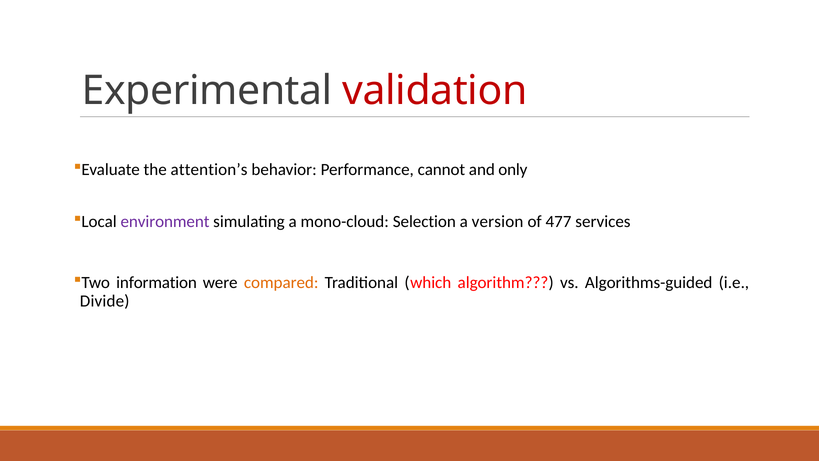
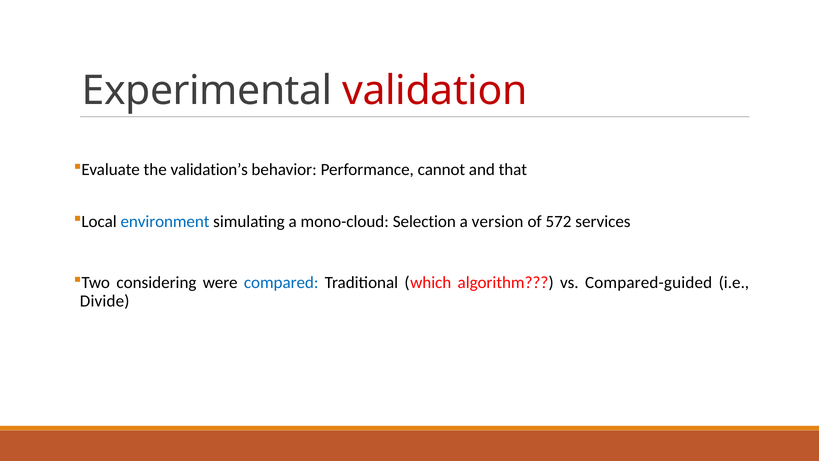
attention’s: attention’s -> validation’s
only: only -> that
environment colour: purple -> blue
477: 477 -> 572
information: information -> considering
compared colour: orange -> blue
Algorithms-guided: Algorithms-guided -> Compared-guided
